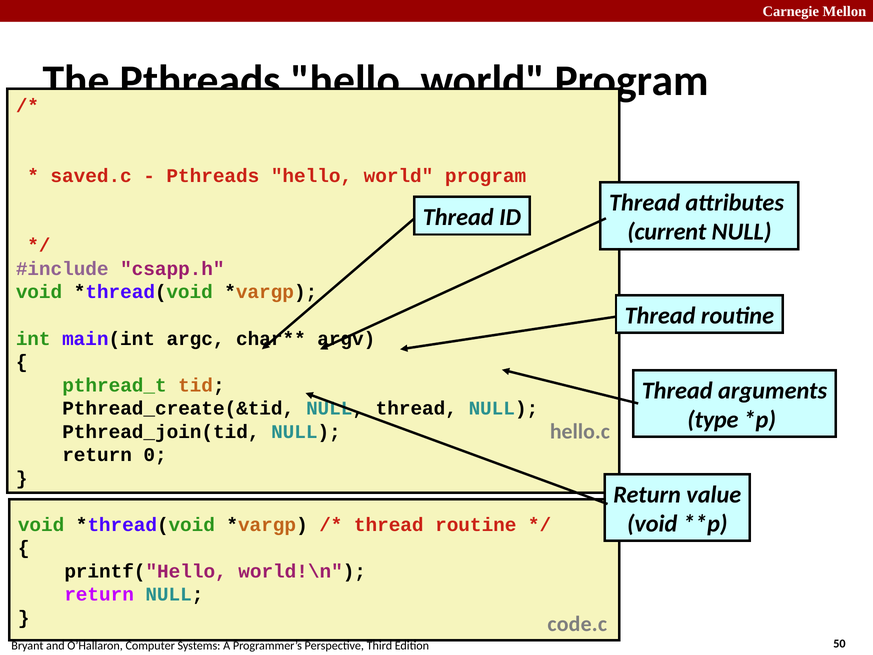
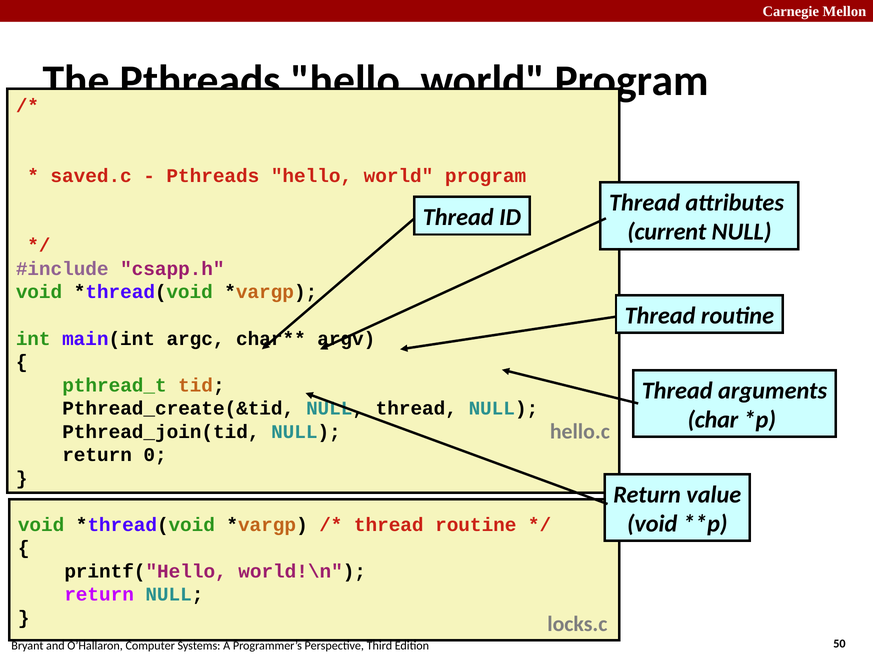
type: type -> char
code.c: code.c -> locks.c
